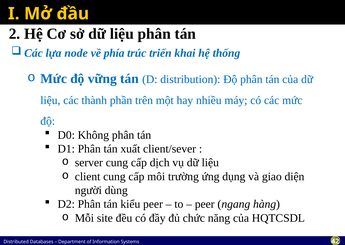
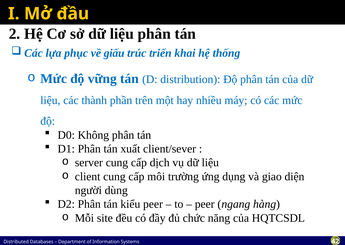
node: node -> phục
phía: phía -> giấu
